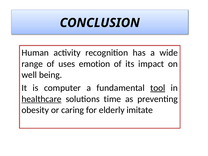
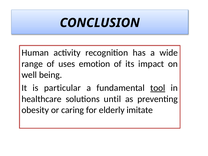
computer: computer -> particular
healthcare underline: present -> none
time: time -> until
